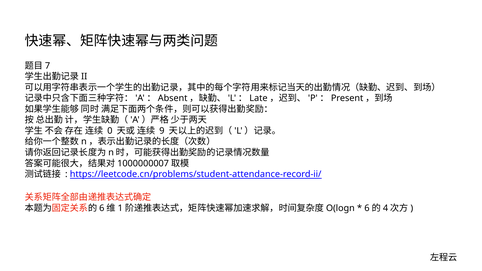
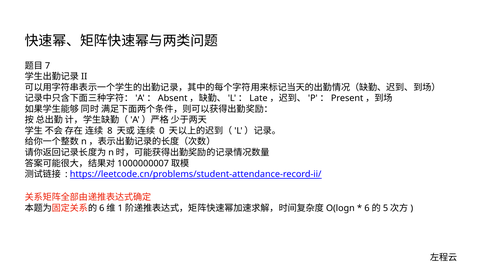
0: 0 -> 8
9: 9 -> 0
4: 4 -> 5
